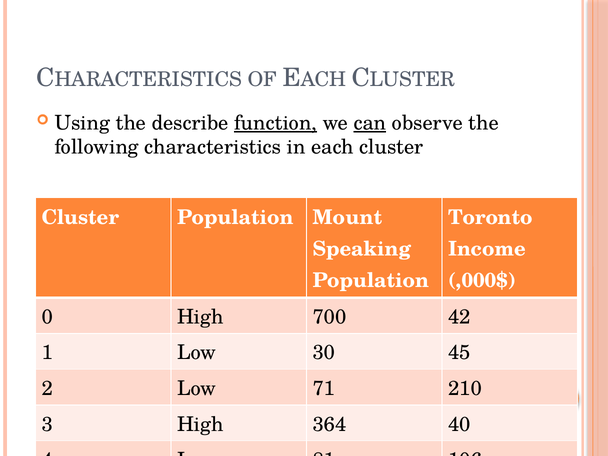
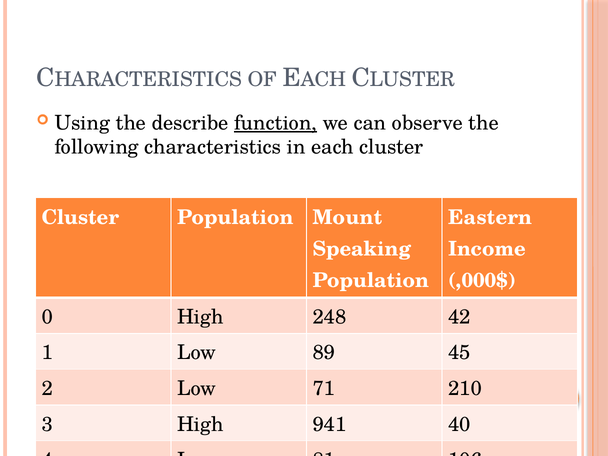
can underline: present -> none
Toronto: Toronto -> Eastern
700: 700 -> 248
30: 30 -> 89
364: 364 -> 941
